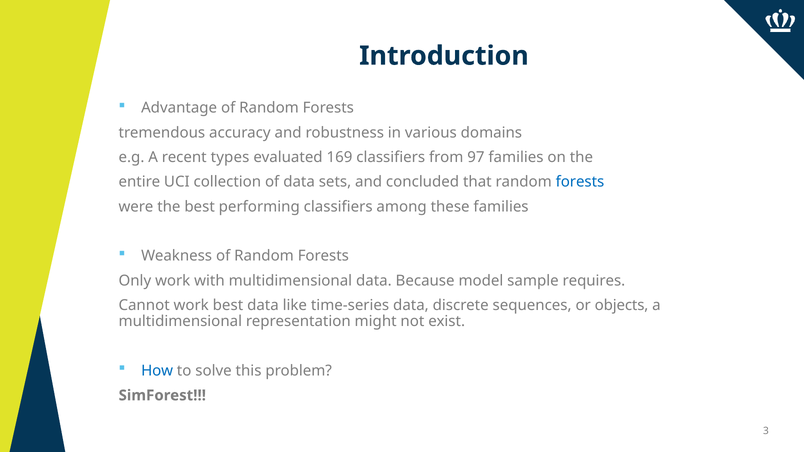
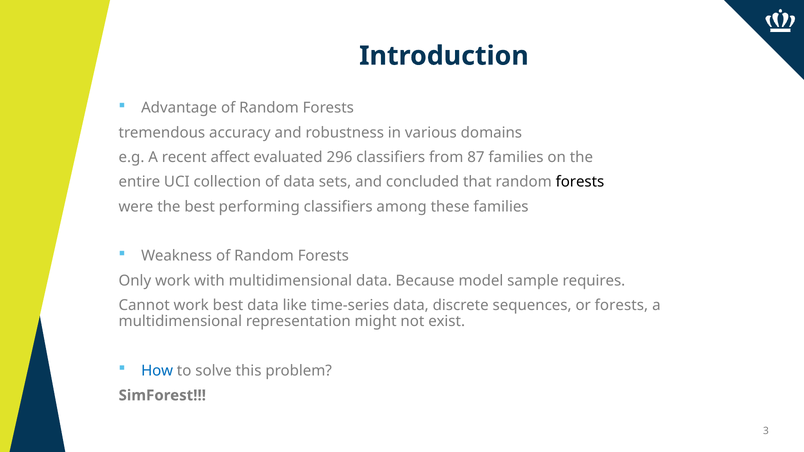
types: types -> affect
169: 169 -> 296
97: 97 -> 87
forests at (580, 182) colour: blue -> black
or objects: objects -> forests
